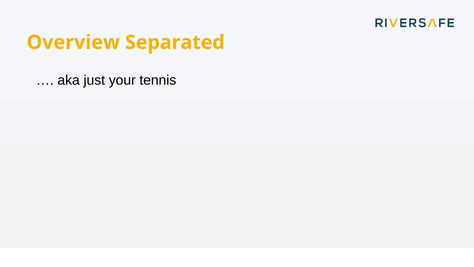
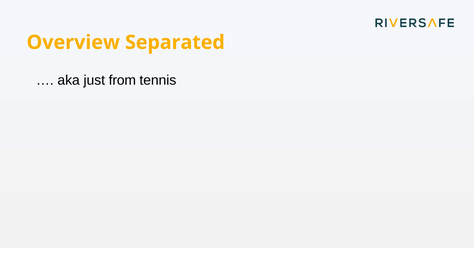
your: your -> from
